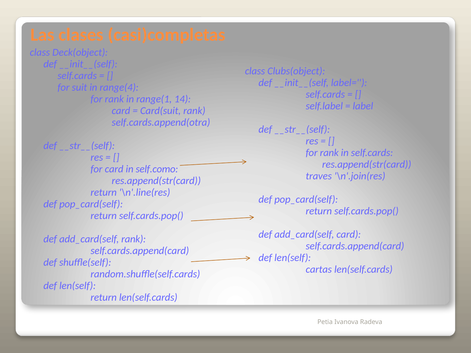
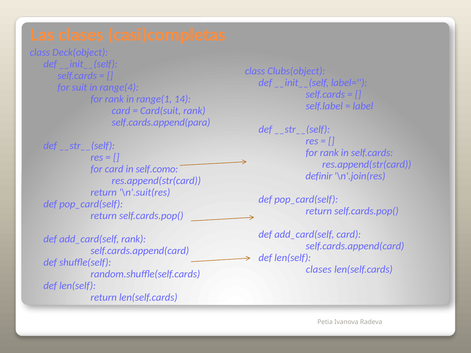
self.cards.append(otra: self.cards.append(otra -> self.cards.append(para
traves: traves -> definir
\n'.line(res: \n'.line(res -> \n'.suit(res
cartas at (319, 269): cartas -> clases
